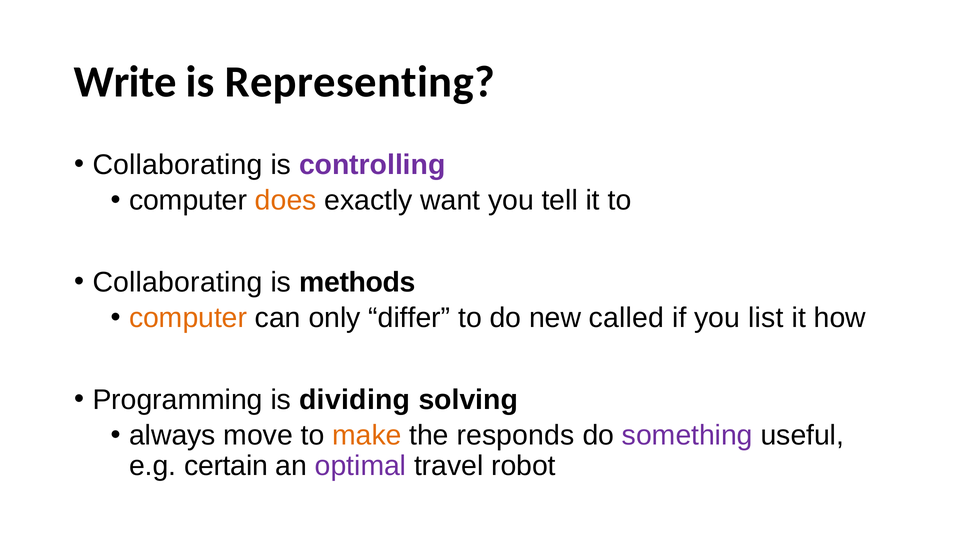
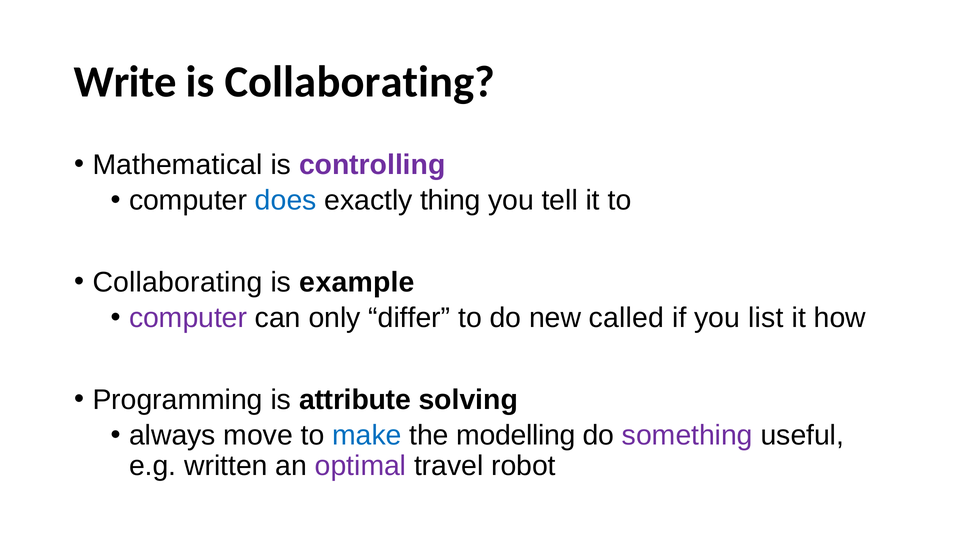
is Representing: Representing -> Collaborating
Collaborating at (177, 165): Collaborating -> Mathematical
does colour: orange -> blue
want: want -> thing
methods: methods -> example
computer at (188, 318) colour: orange -> purple
dividing: dividing -> attribute
make colour: orange -> blue
responds: responds -> modelling
certain: certain -> written
